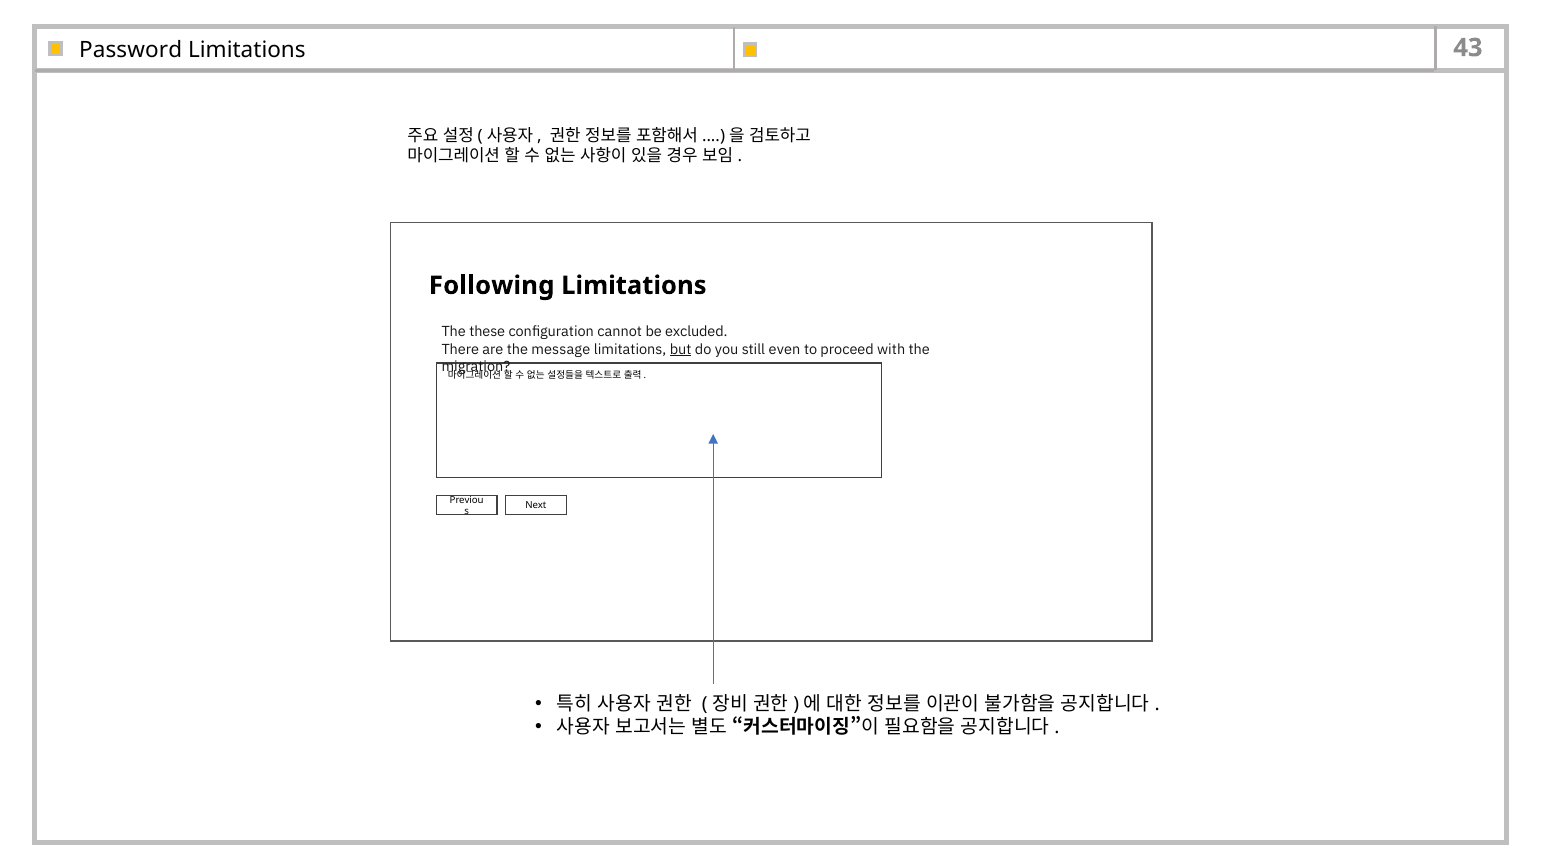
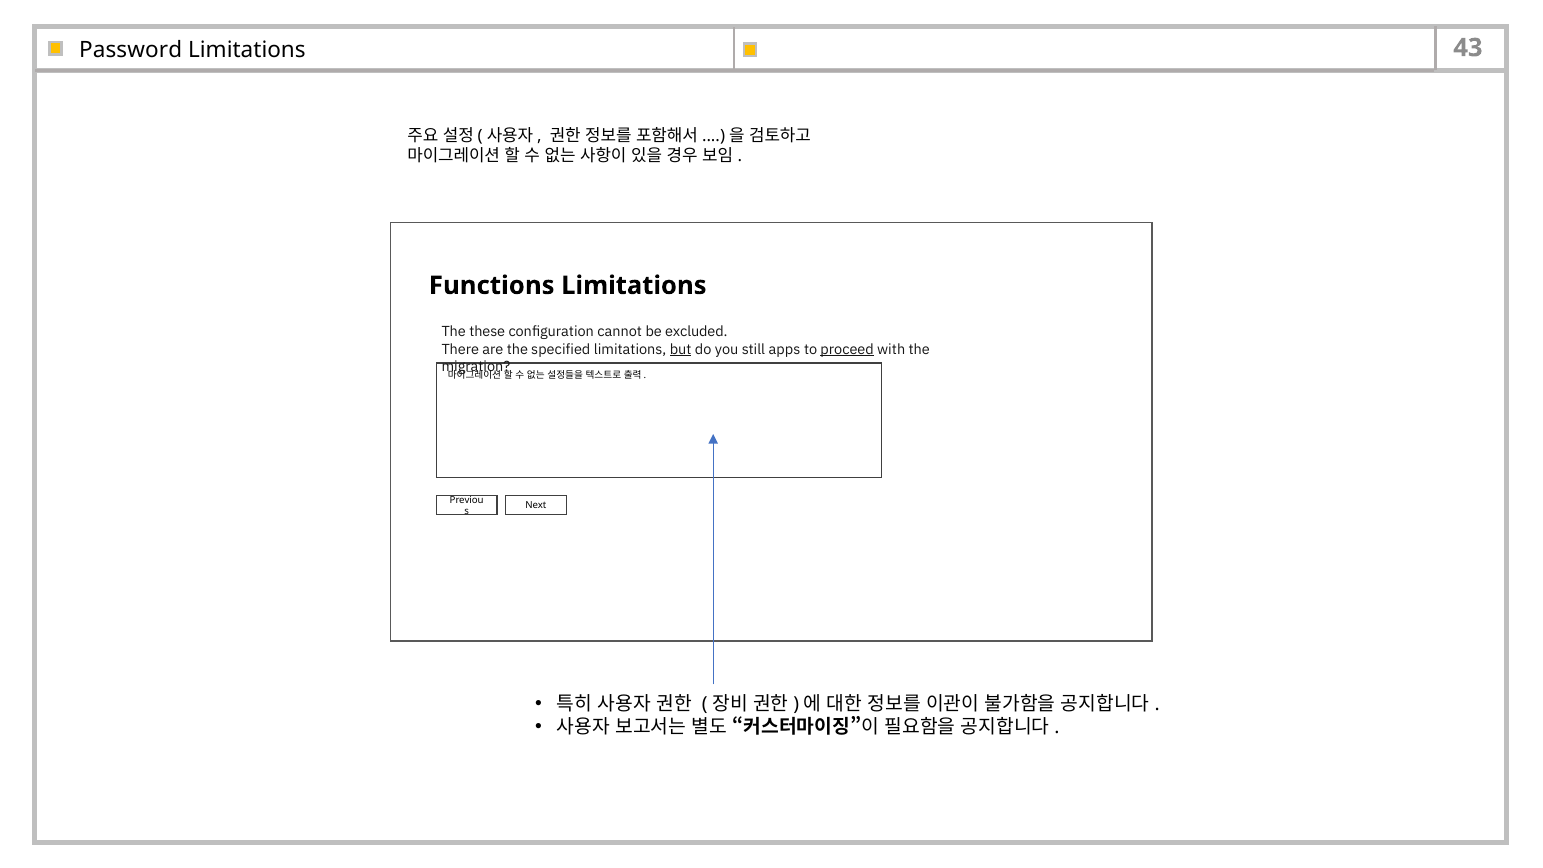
Following: Following -> Functions
message: message -> specified
even: even -> apps
proceed underline: none -> present
